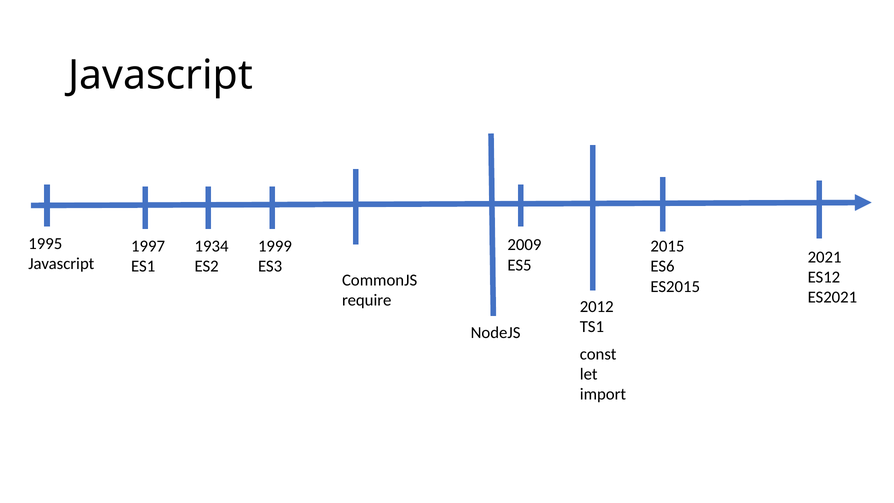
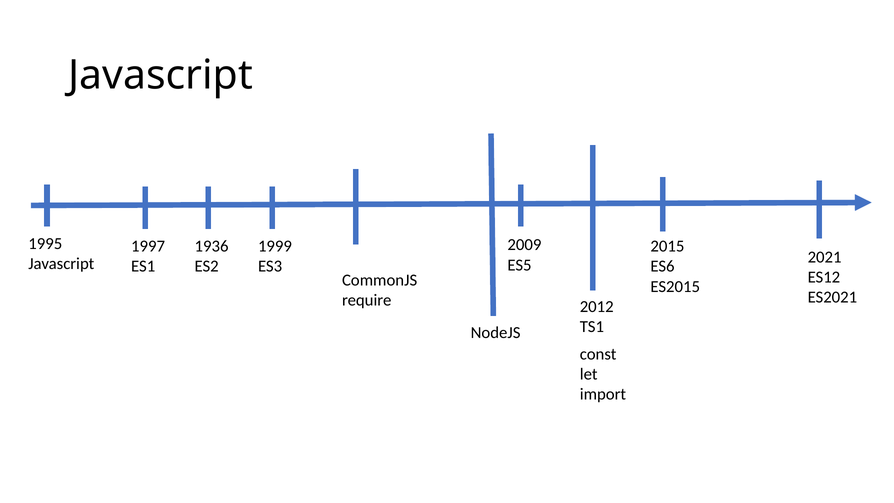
1934: 1934 -> 1936
